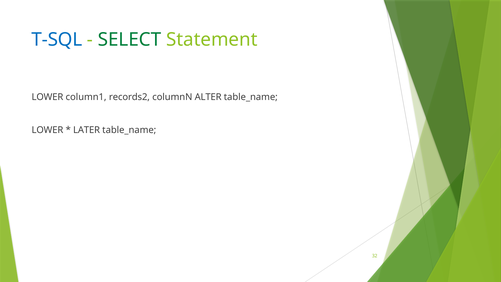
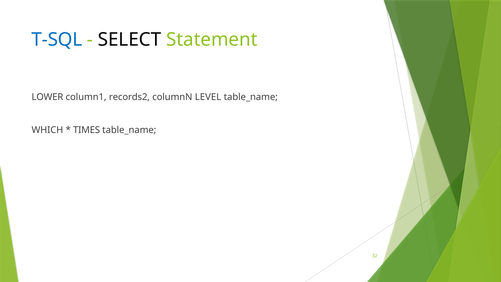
SELECT colour: green -> black
ALTER: ALTER -> LEVEL
LOWER at (47, 130): LOWER -> WHICH
LATER: LATER -> TIMES
